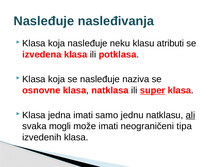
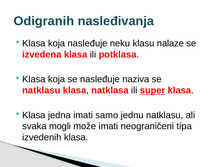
Nasleđuje at (44, 21): Nasleđuje -> Odigranih
atributi: atributi -> nalaze
osnovne at (41, 91): osnovne -> natklasu
ali underline: present -> none
